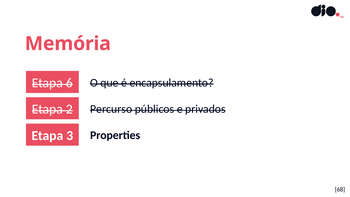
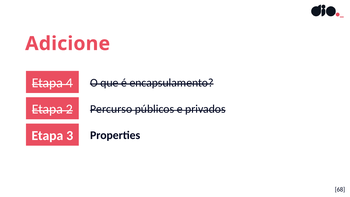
Memória: Memória -> Adicione
6: 6 -> 4
